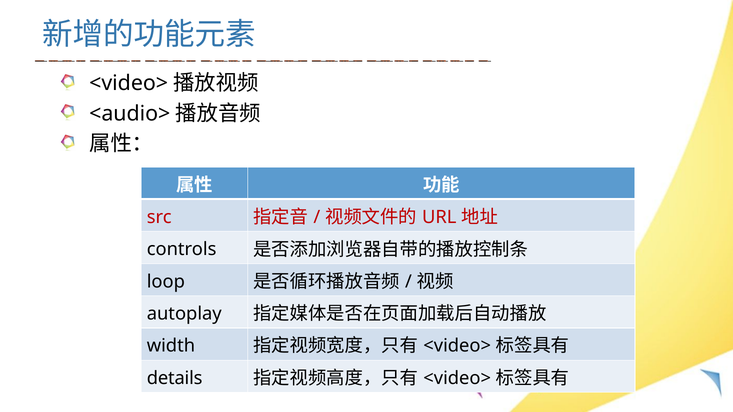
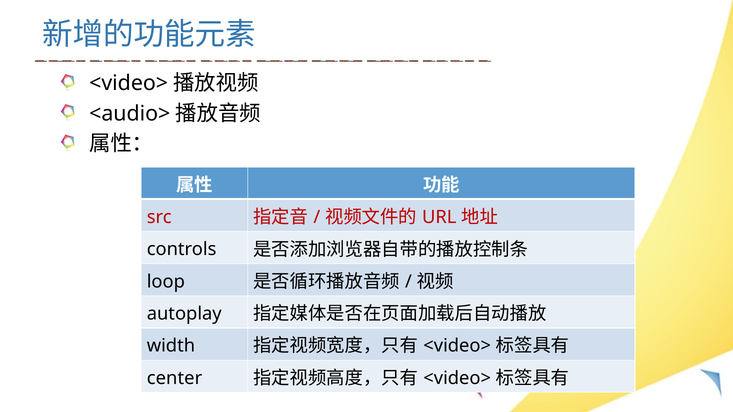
details: details -> center
